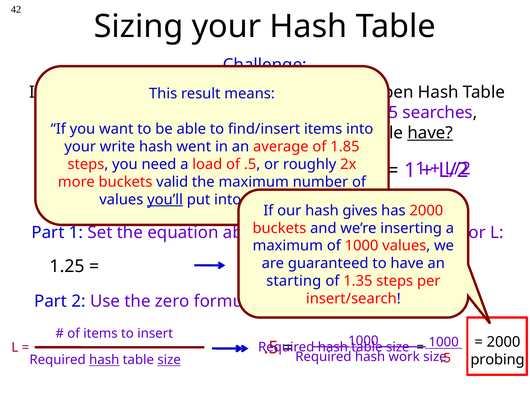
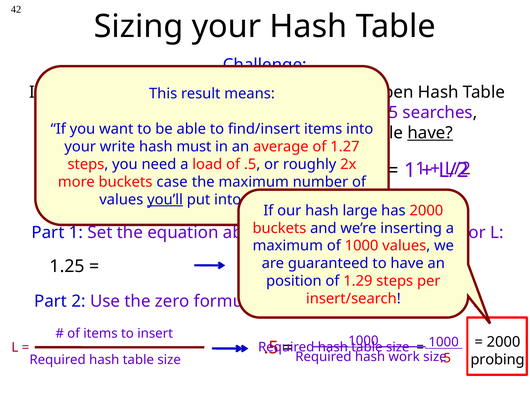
hash went: went -> must
1.85: 1.85 -> 1.27
valid: valid -> case
gives: gives -> large
starting: starting -> position
1.35: 1.35 -> 1.29
hash at (104, 360) underline: present -> none
size at (169, 360) underline: present -> none
